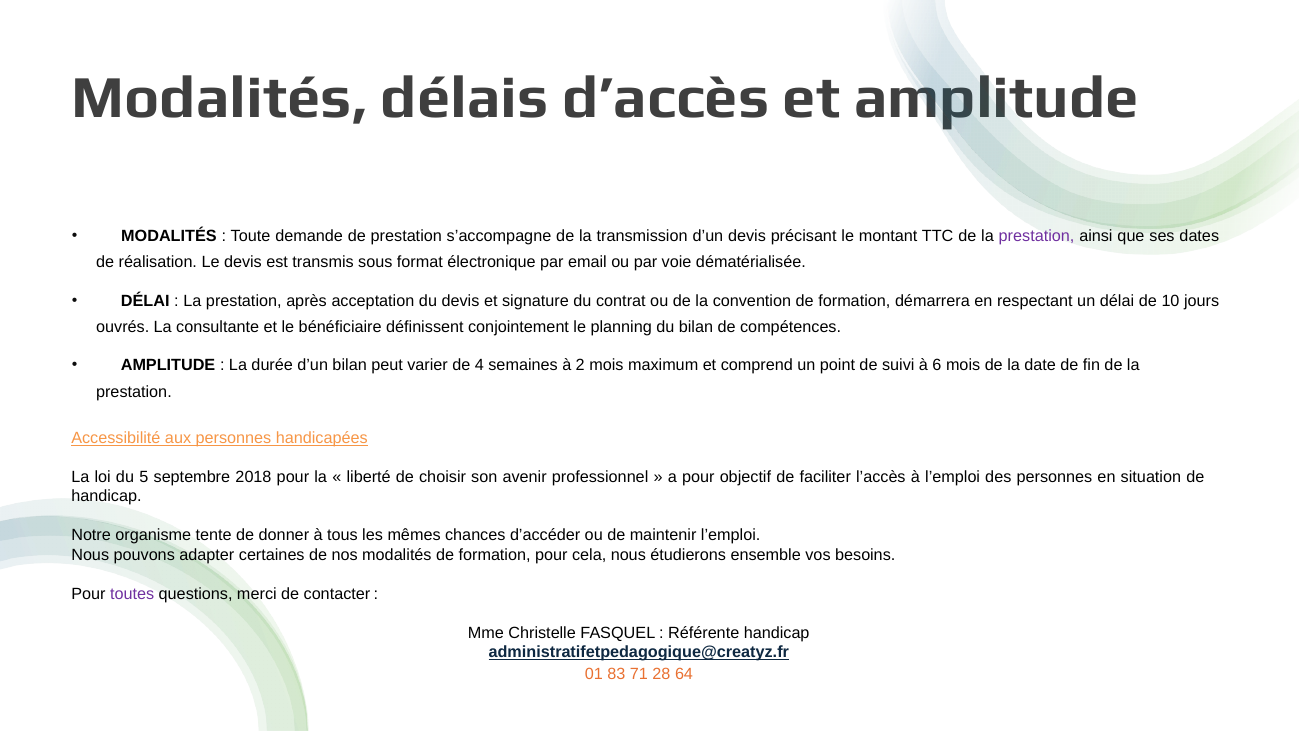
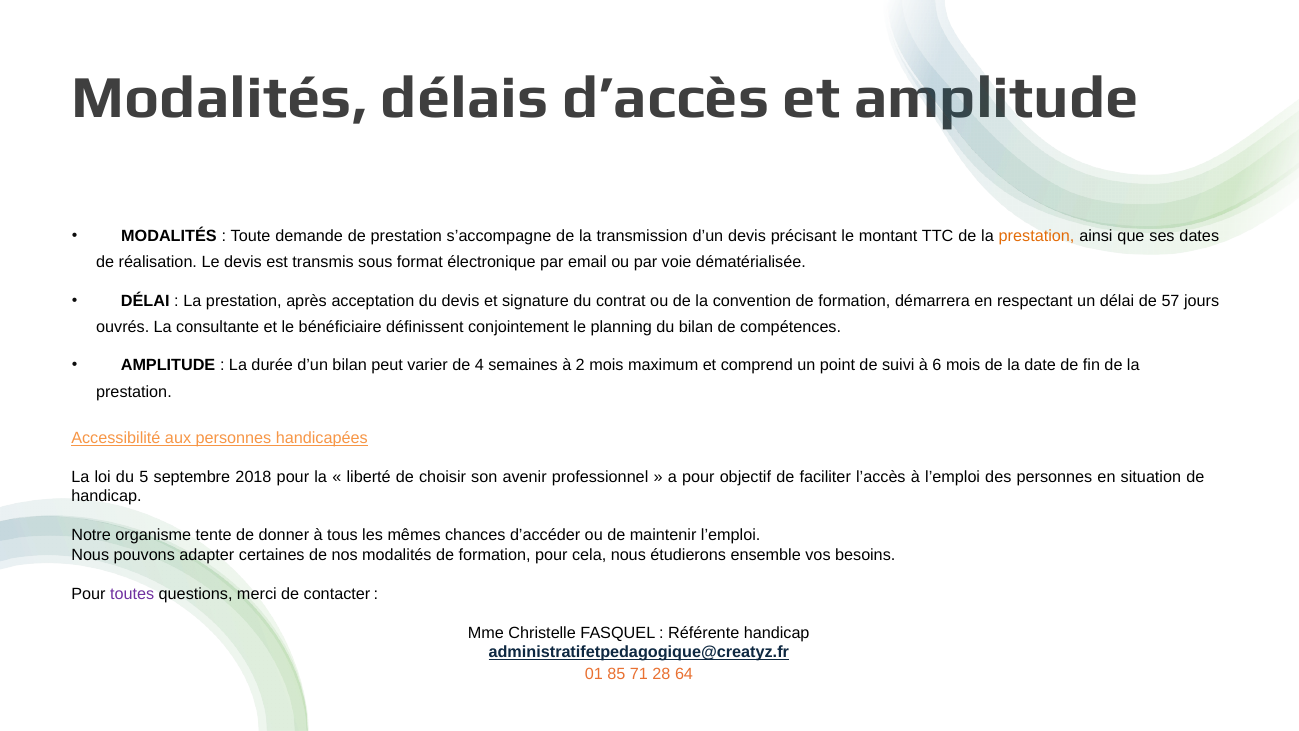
prestation at (1037, 236) colour: purple -> orange
10: 10 -> 57
83: 83 -> 85
